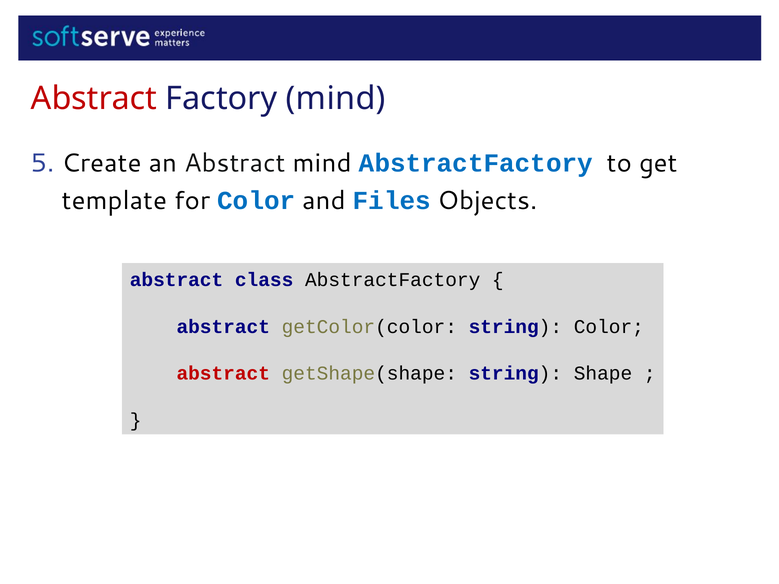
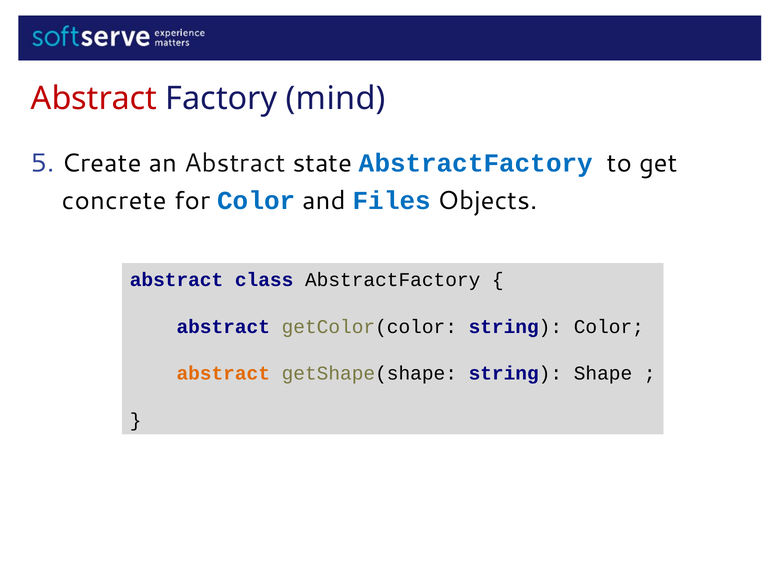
Abstract mind: mind -> state
template: template -> concrete
abstract at (223, 374) colour: red -> orange
